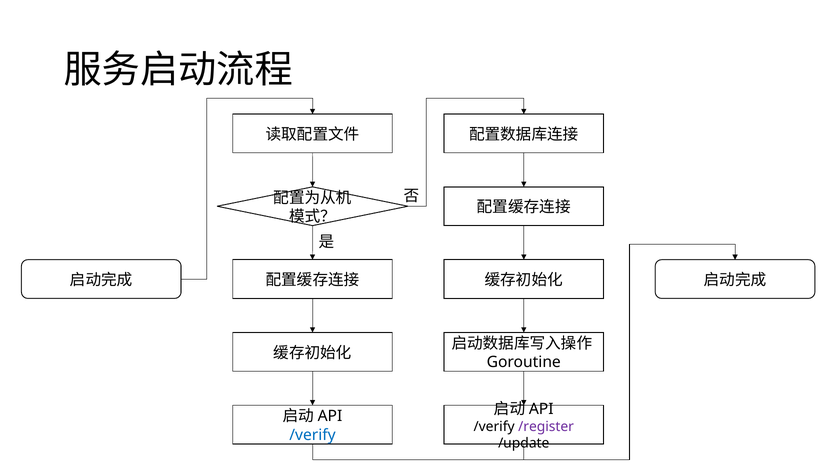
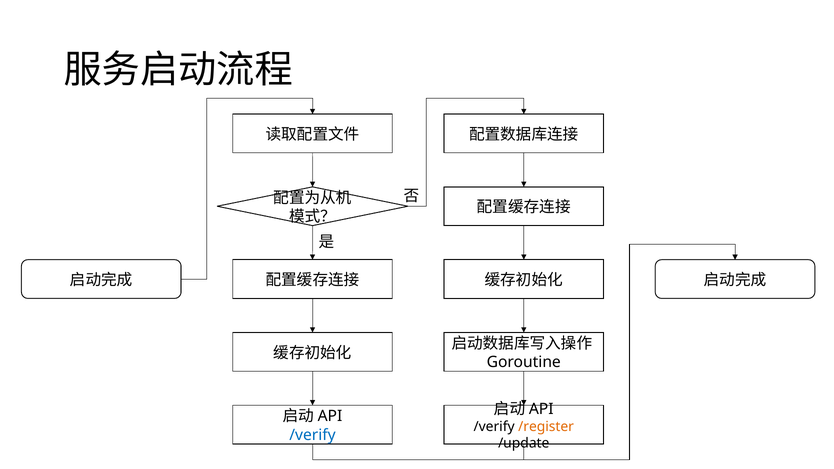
/register colour: purple -> orange
